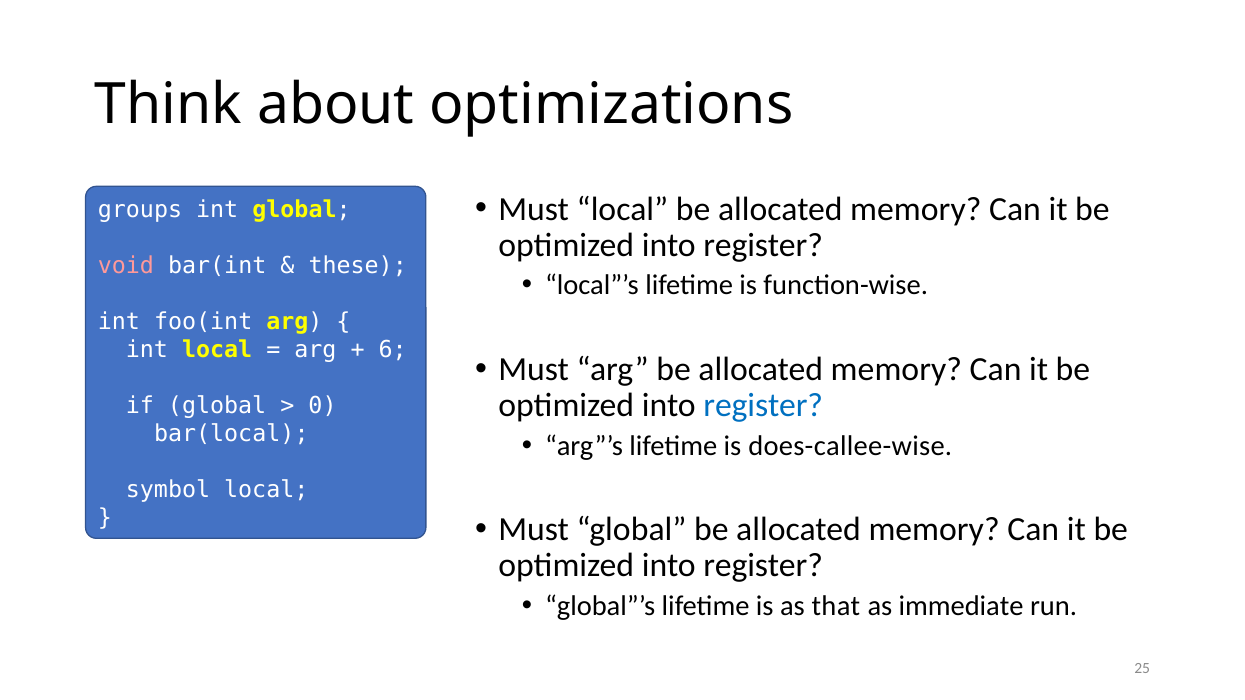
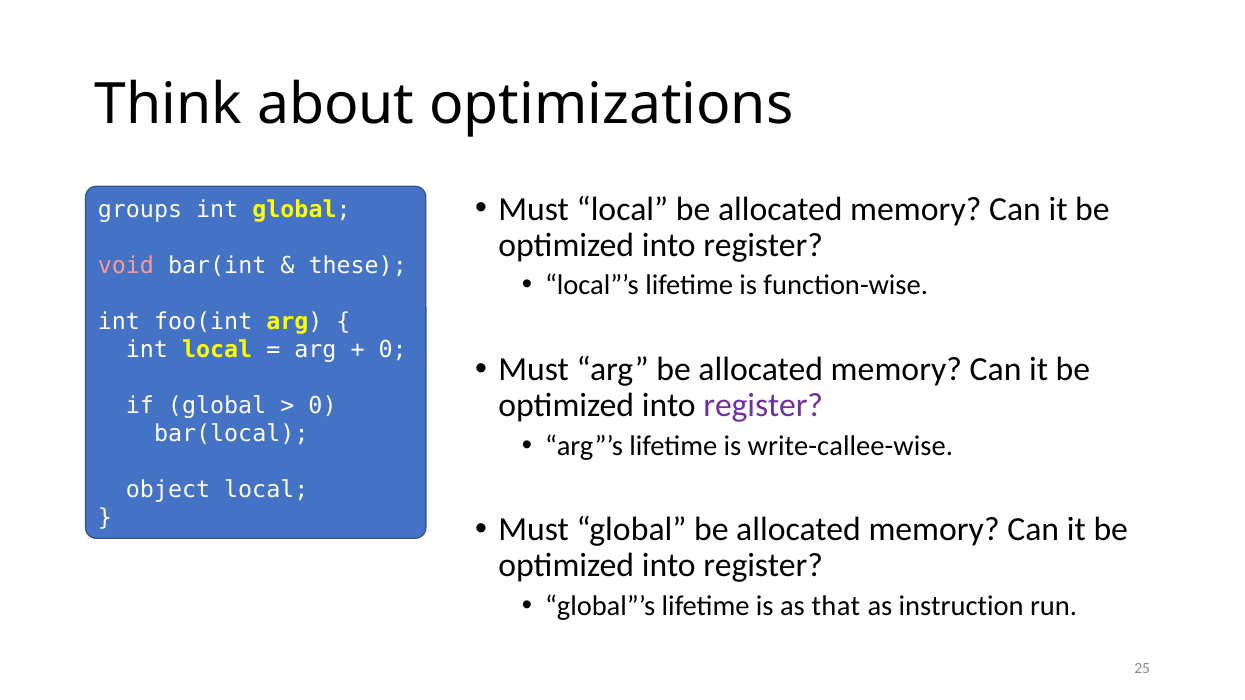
6 at (393, 350): 6 -> 0
register at (763, 406) colour: blue -> purple
does-callee-wise: does-callee-wise -> write-callee-wise
symbol: symbol -> object
immediate: immediate -> instruction
